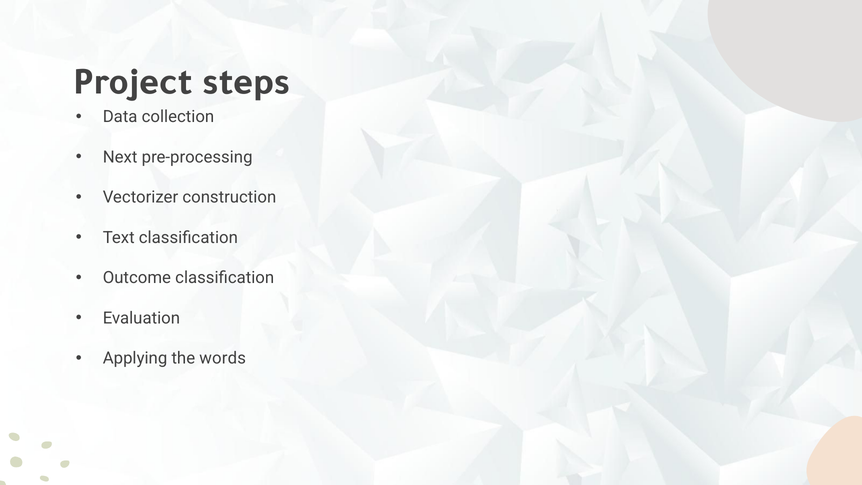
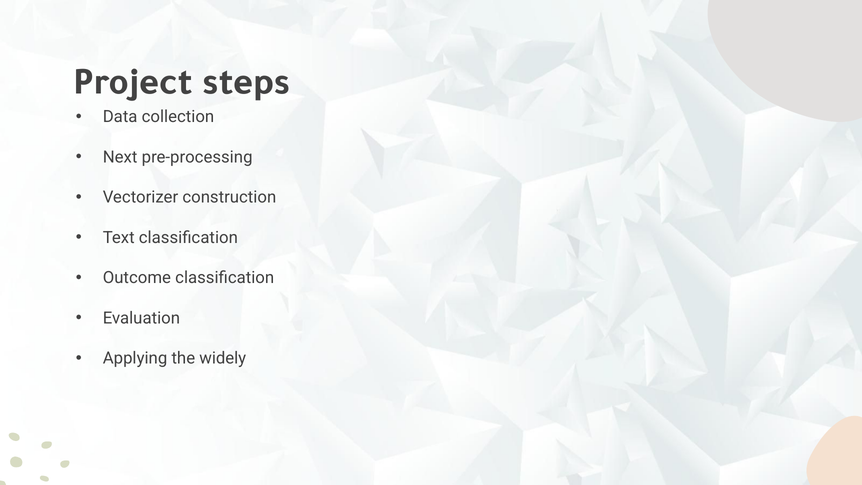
words: words -> widely
